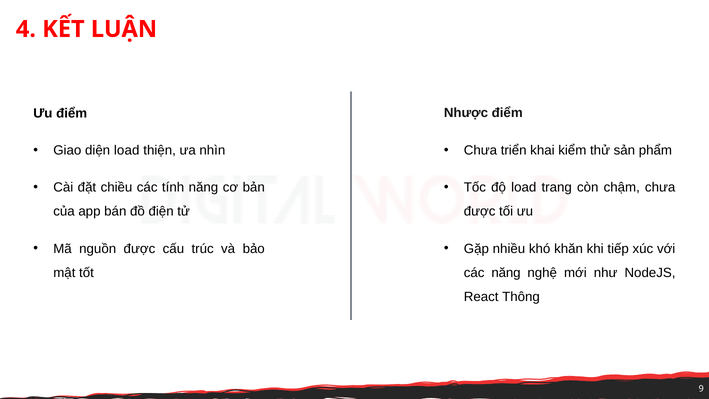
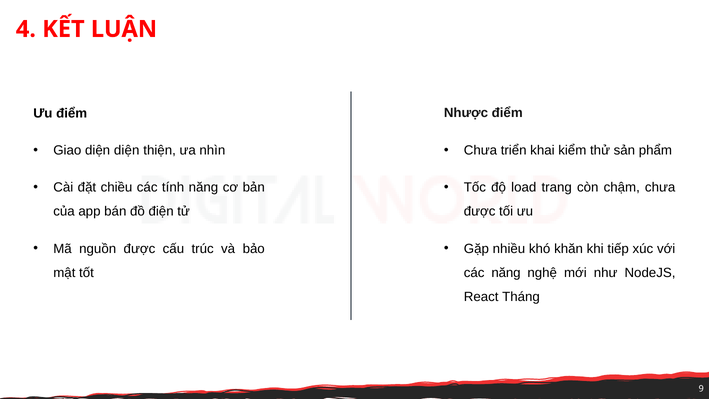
diện load: load -> diện
Thông: Thông -> Tháng
